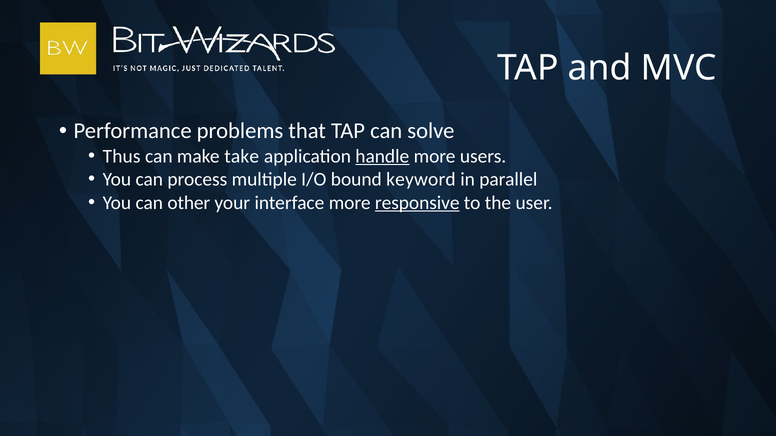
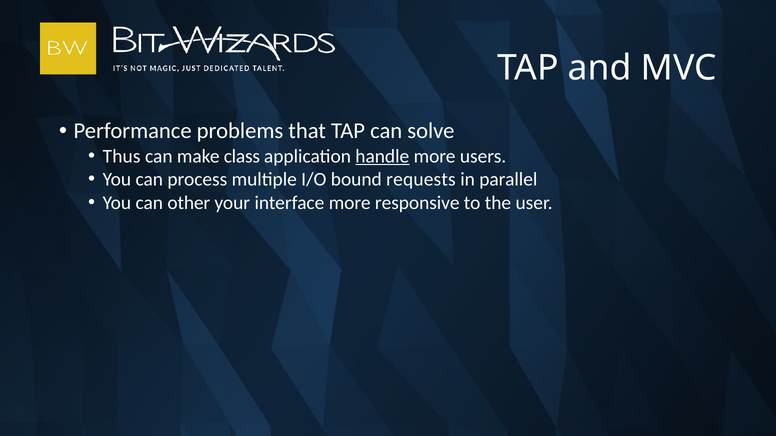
take: take -> class
keyword: keyword -> requests
responsive underline: present -> none
